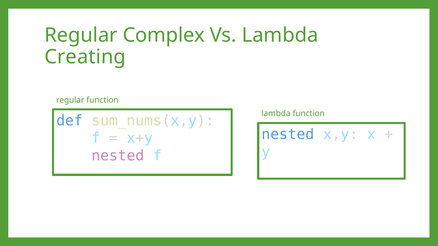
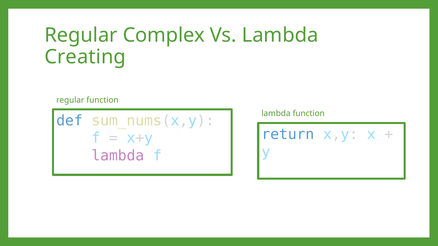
nested at (288, 135): nested -> return
nested at (118, 156): nested -> lambda
